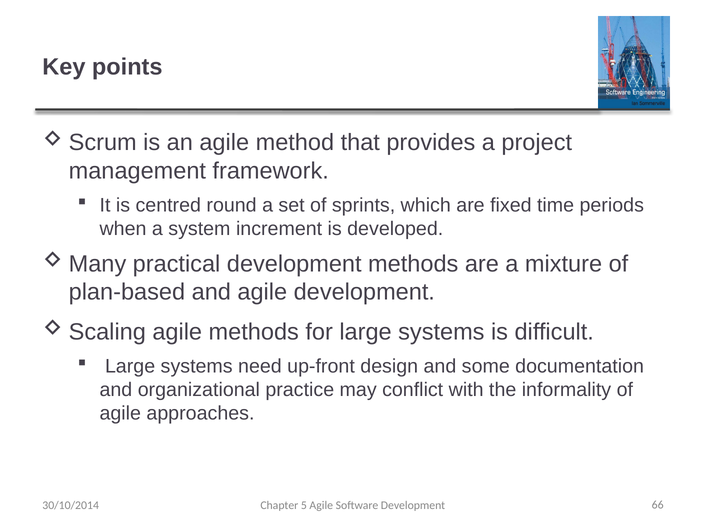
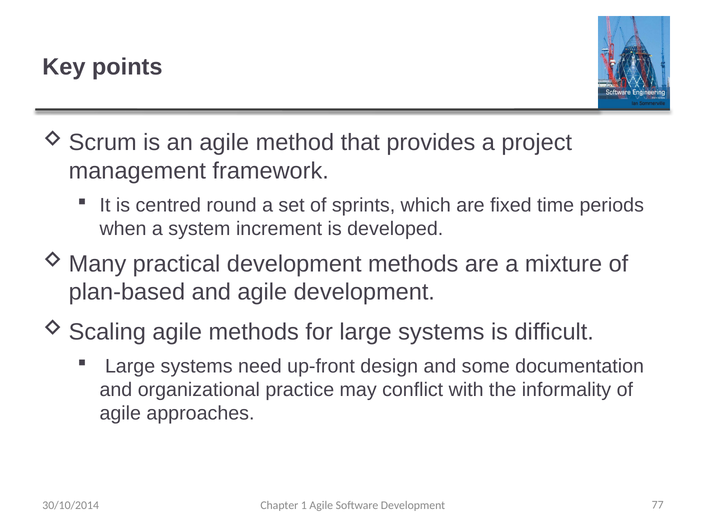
5: 5 -> 1
66: 66 -> 77
